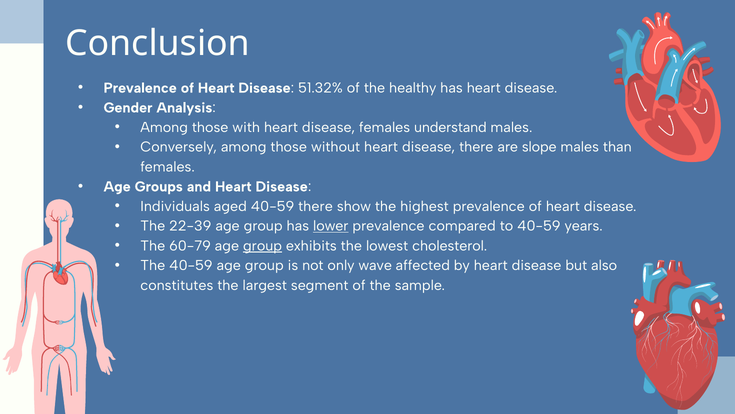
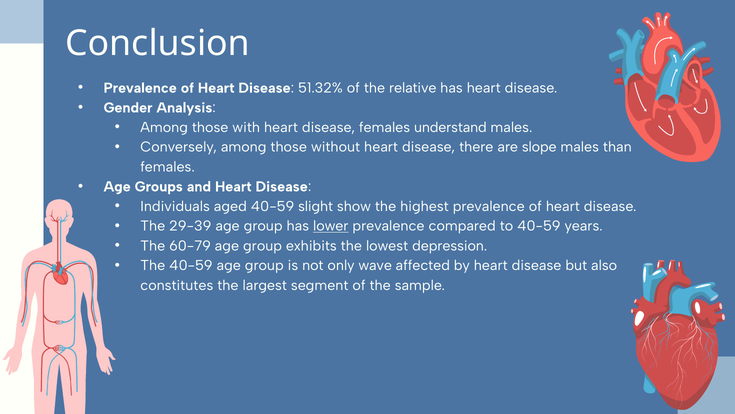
healthy: healthy -> relative
40-59 there: there -> slight
22-39: 22-39 -> 29-39
group at (263, 246) underline: present -> none
cholesterol: cholesterol -> depression
